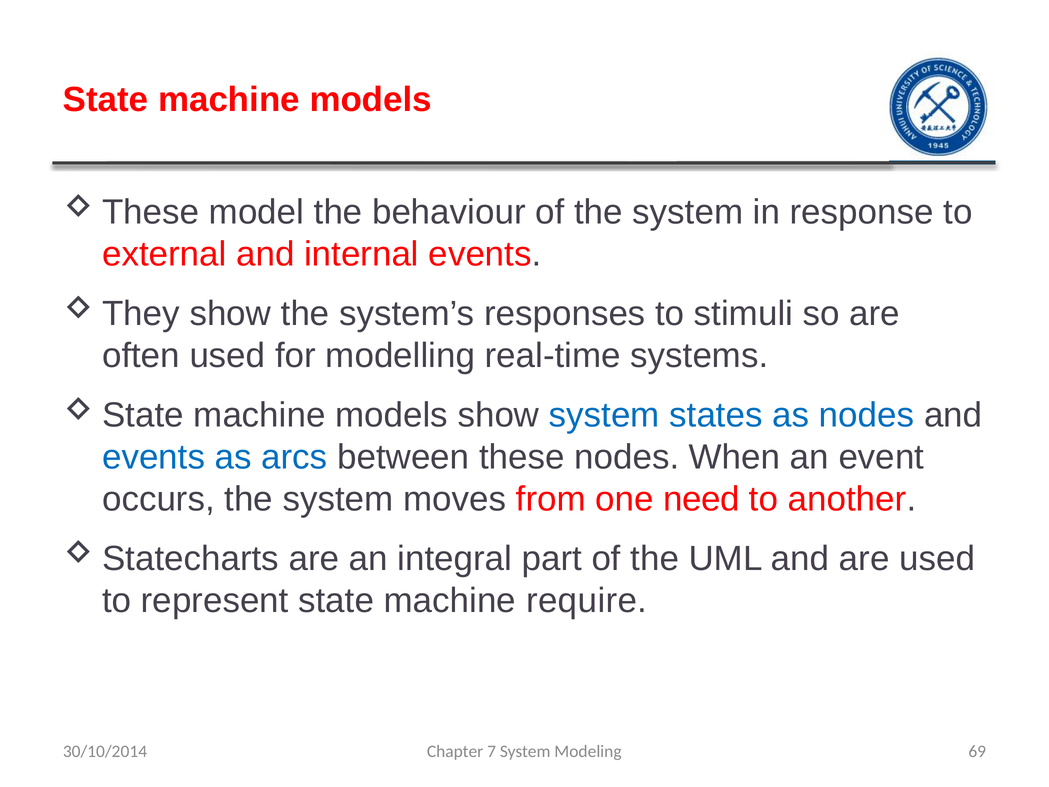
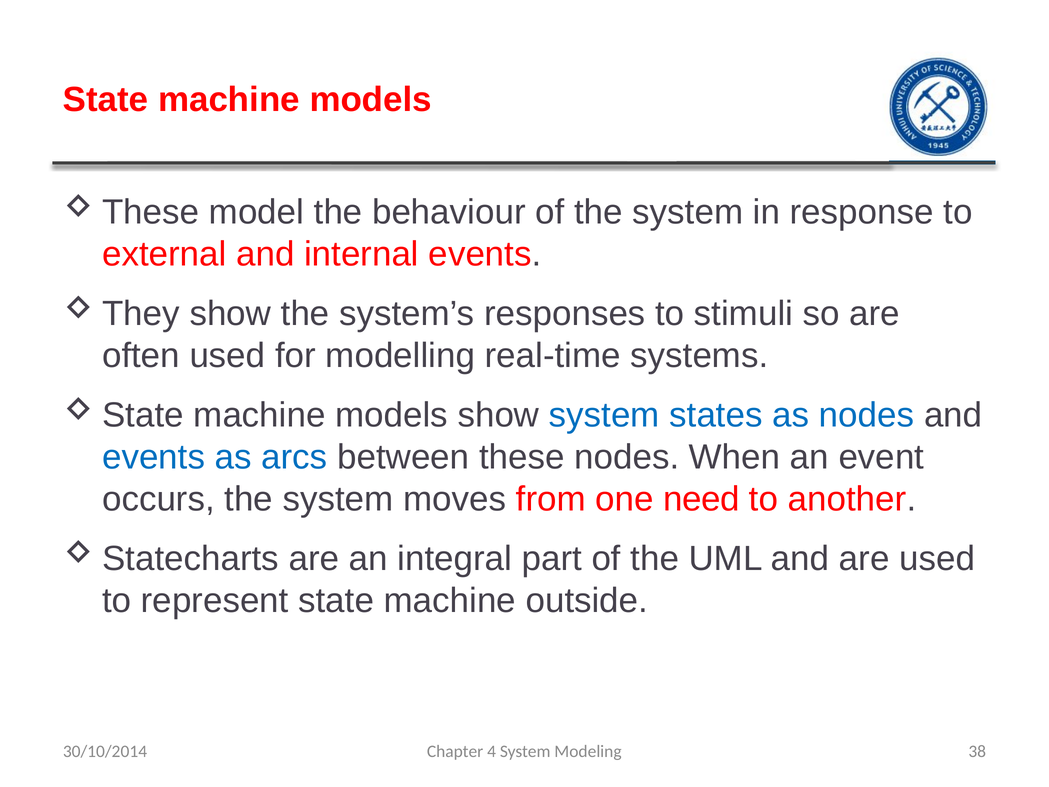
require: require -> outside
7: 7 -> 4
69: 69 -> 38
